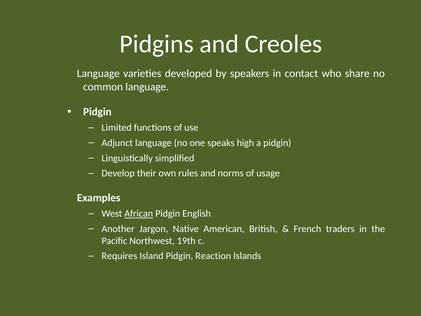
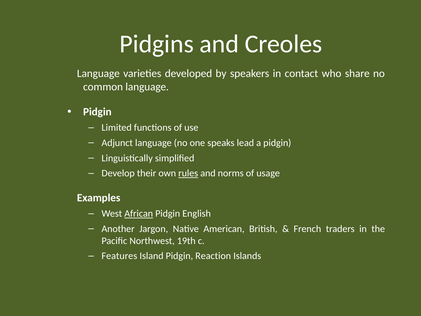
high: high -> lead
rules underline: none -> present
Requires: Requires -> Features
